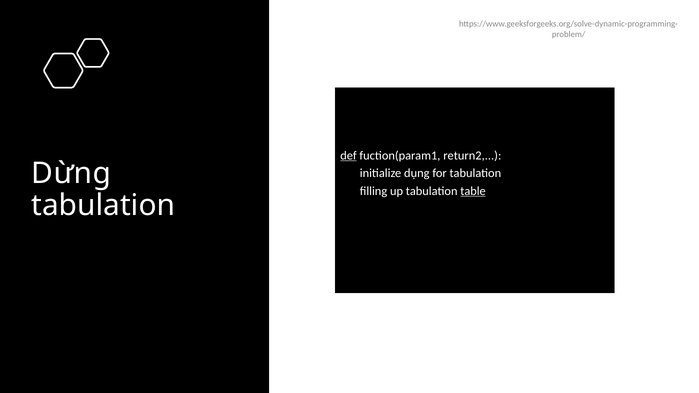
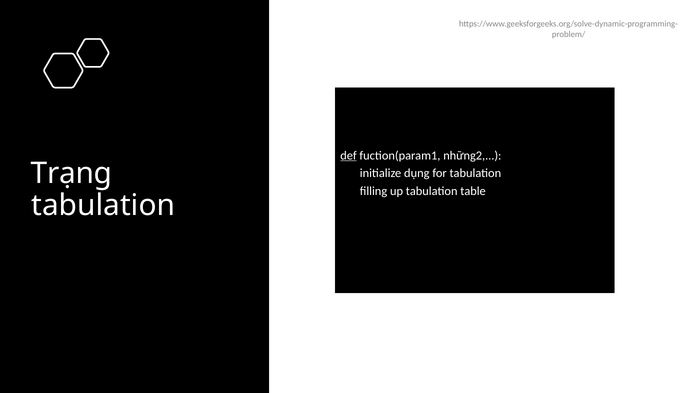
return2: return2 -> những2
Dừng: Dừng -> Trạng
table underline: present -> none
